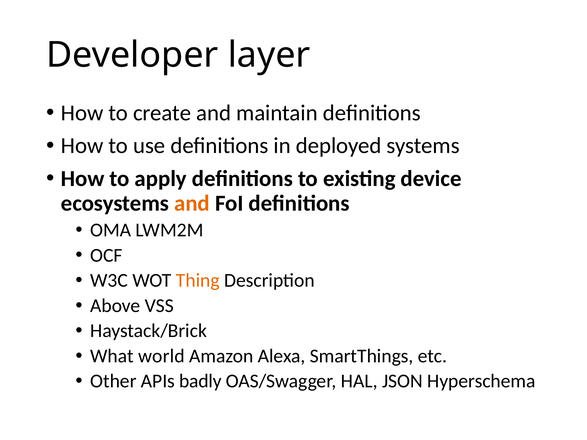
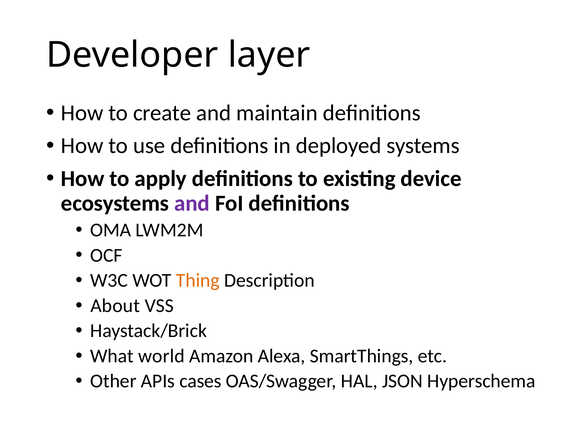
and at (192, 203) colour: orange -> purple
Above: Above -> About
badly: badly -> cases
